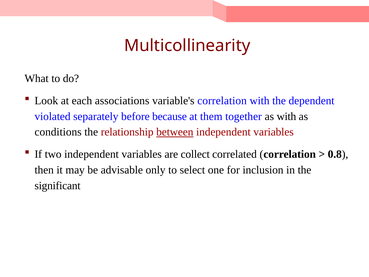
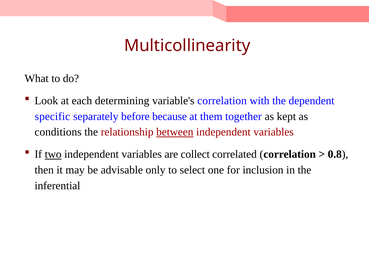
associations: associations -> determining
violated: violated -> specific
as with: with -> kept
two underline: none -> present
significant: significant -> inferential
